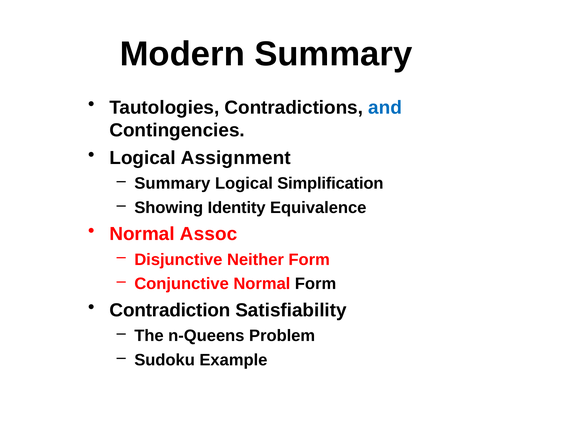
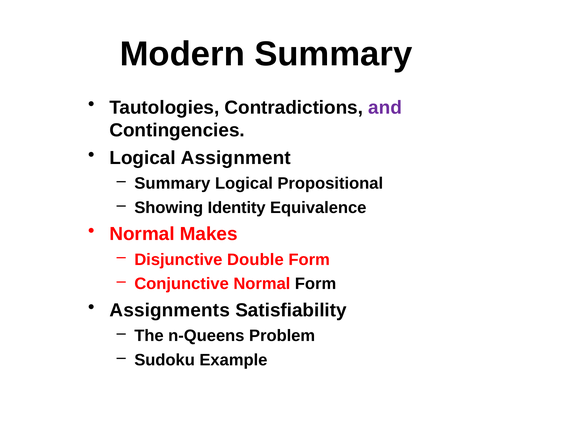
and colour: blue -> purple
Simplification: Simplification -> Propositional
Assoc: Assoc -> Makes
Neither: Neither -> Double
Contradiction: Contradiction -> Assignments
